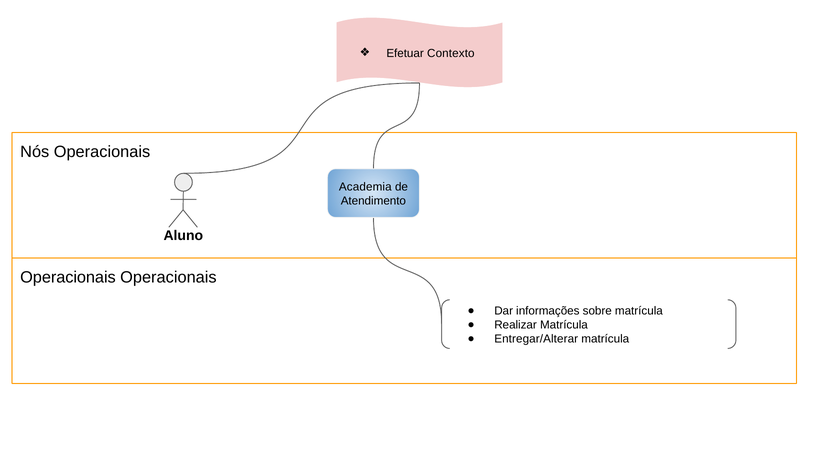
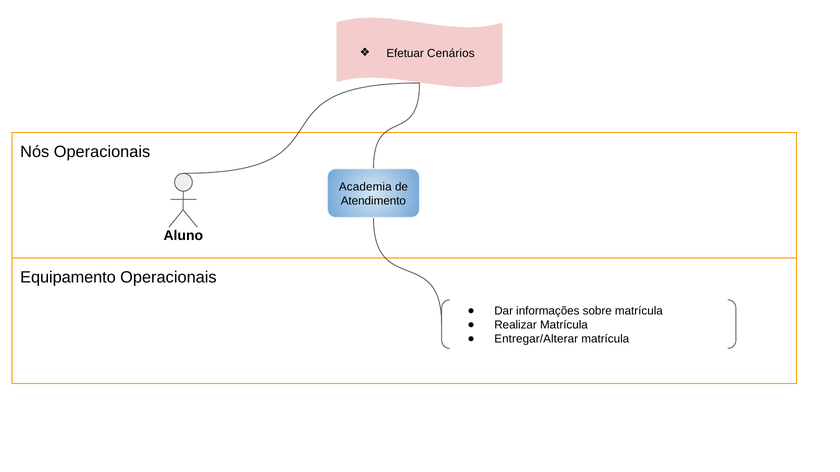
Contexto: Contexto -> Cenários
Operacionais at (68, 278): Operacionais -> Equipamento
